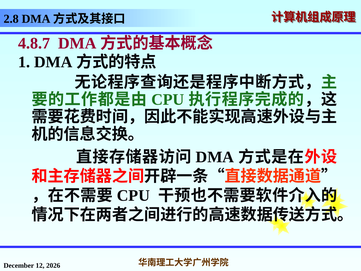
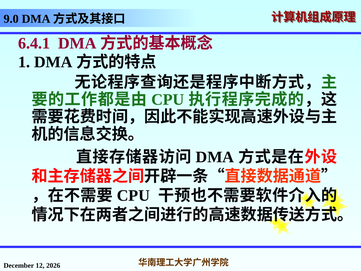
2.8: 2.8 -> 9.0
4.8.7: 4.8.7 -> 6.4.1
